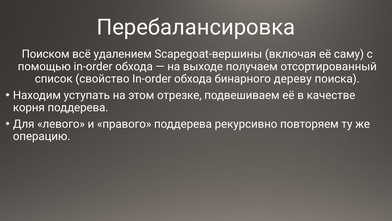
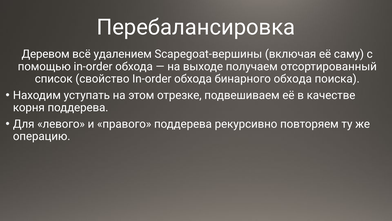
Поиском: Поиском -> Деревом
бинарного дереву: дереву -> обхода
